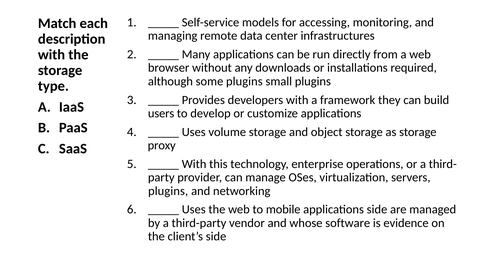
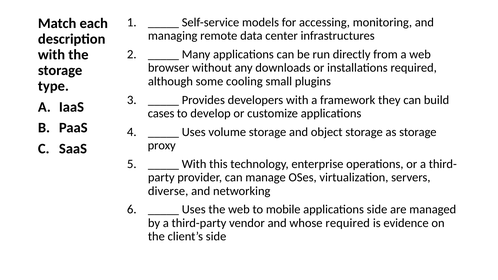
some plugins: plugins -> cooling
users: users -> cases
plugins at (168, 191): plugins -> diverse
whose software: software -> required
